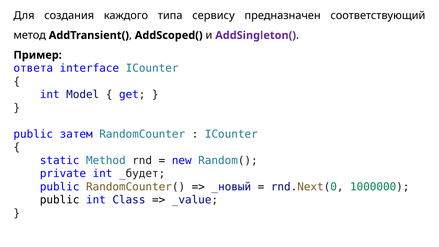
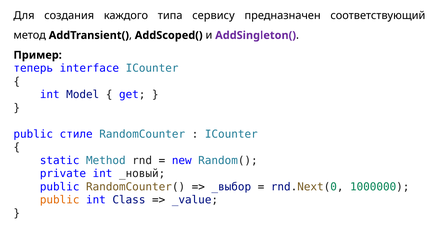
ответа: ответа -> теперь
затем: затем -> стиле
_будет: _будет -> _новый
_новый: _новый -> _выбор
public at (60, 200) colour: black -> orange
